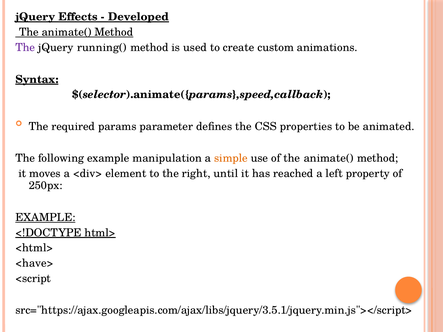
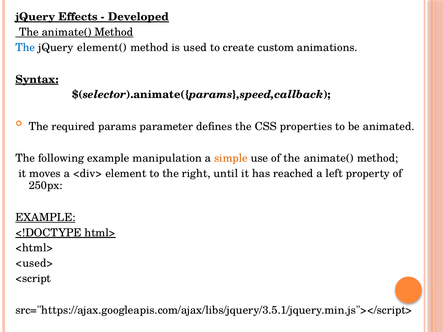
The at (25, 48) colour: purple -> blue
running(: running( -> element(
<have>: <have> -> <used>
